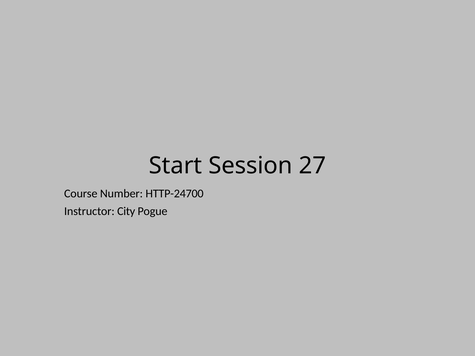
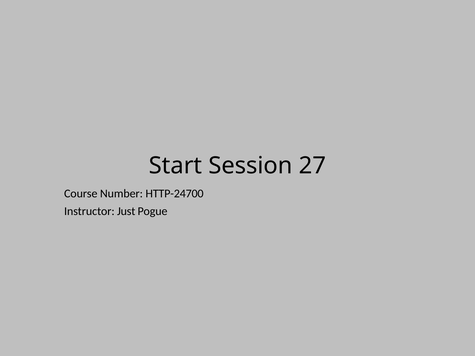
City: City -> Just
